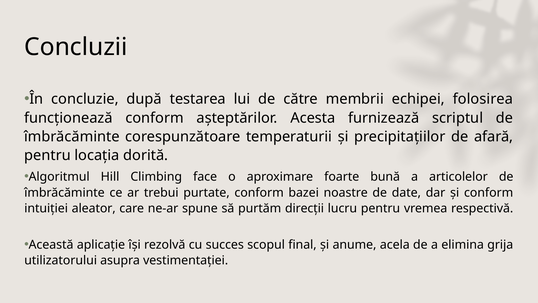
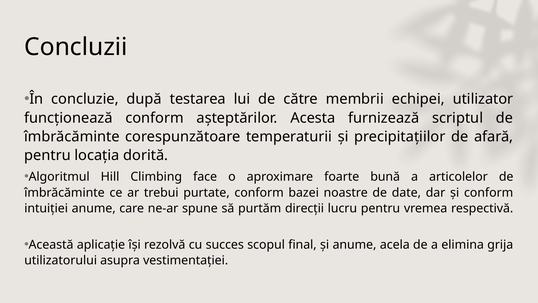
folosirea: folosirea -> utilizator
intuiției aleator: aleator -> anume
